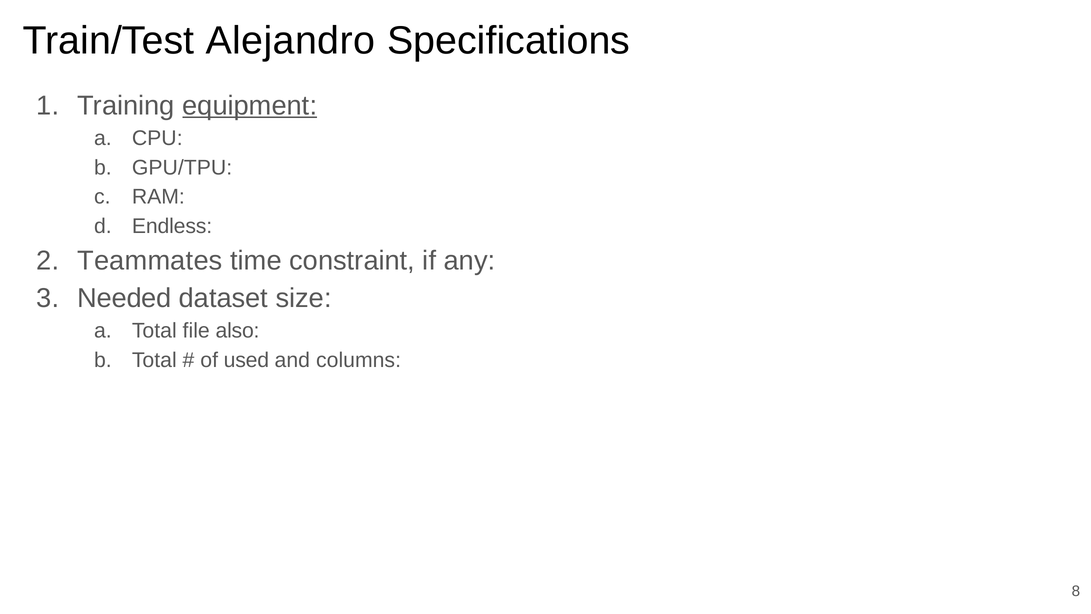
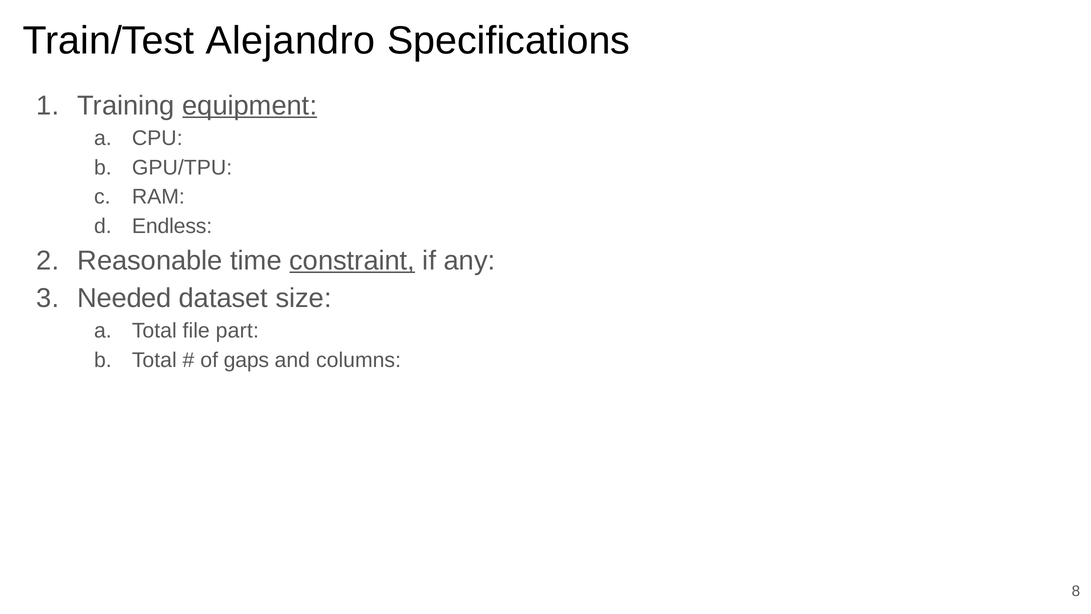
Teammates: Teammates -> Reasonable
constraint underline: none -> present
also: also -> part
used: used -> gaps
